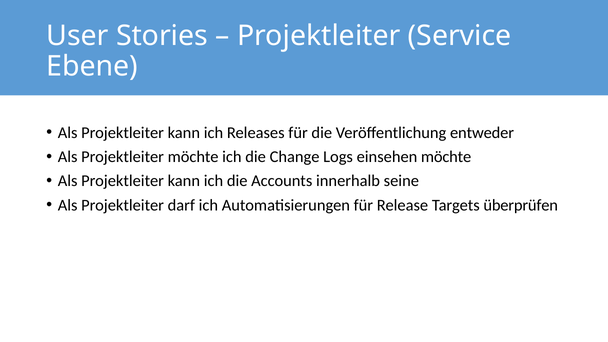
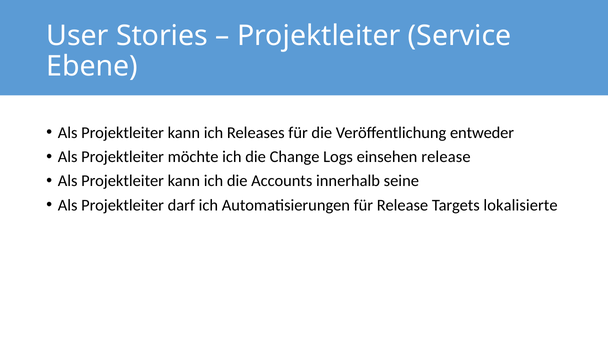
einsehen möchte: möchte -> release
überprüfen: überprüfen -> lokalisierte
